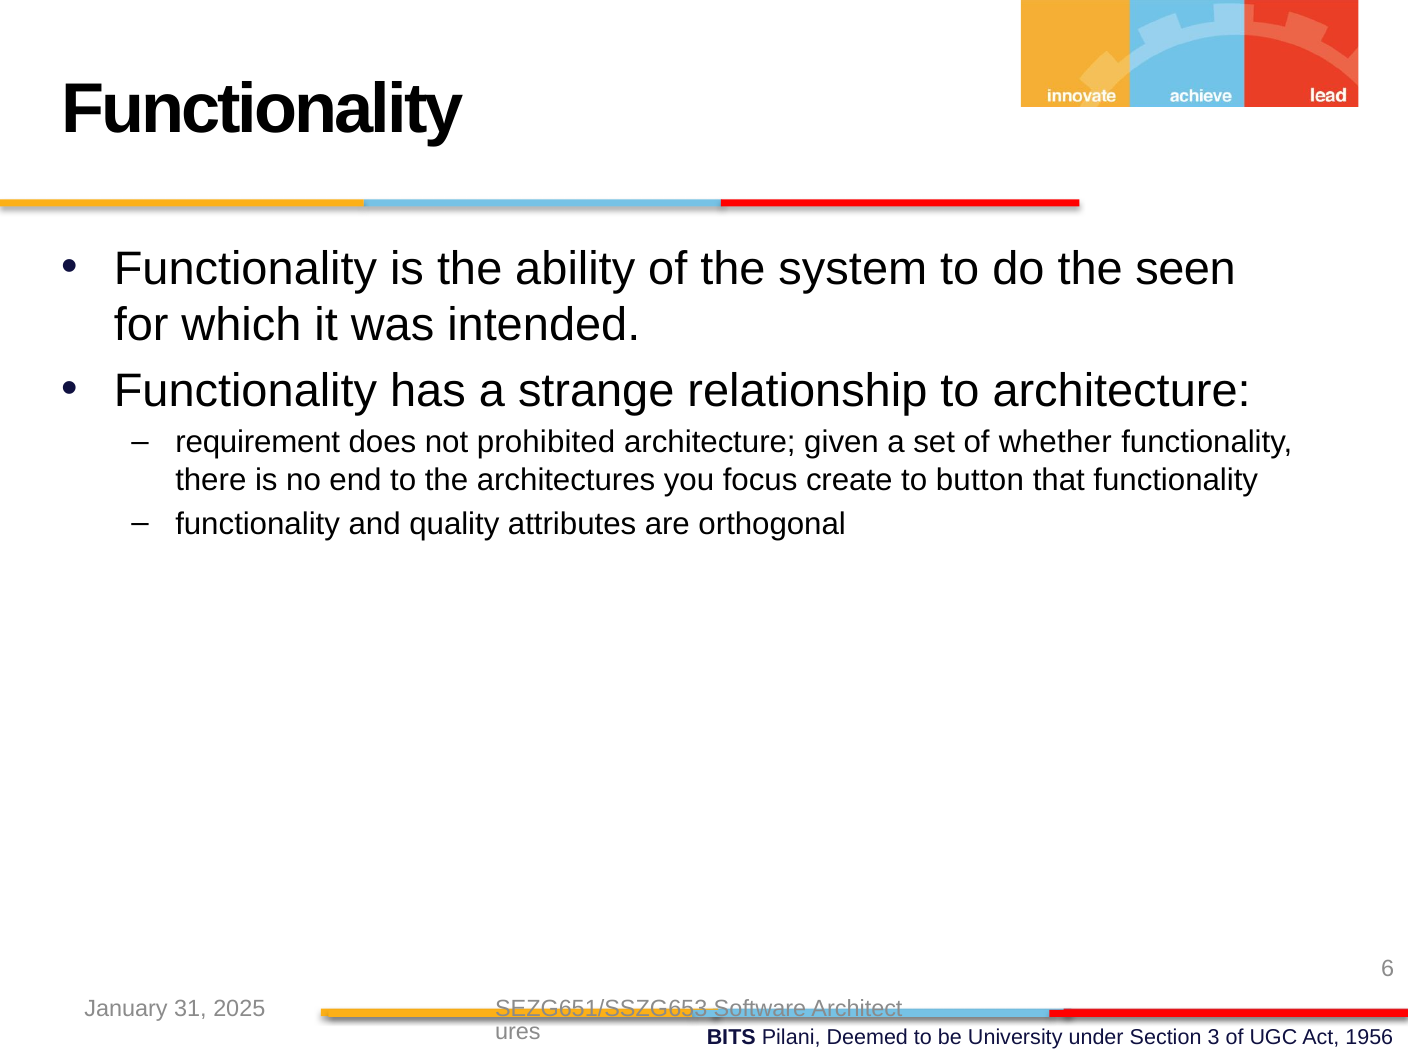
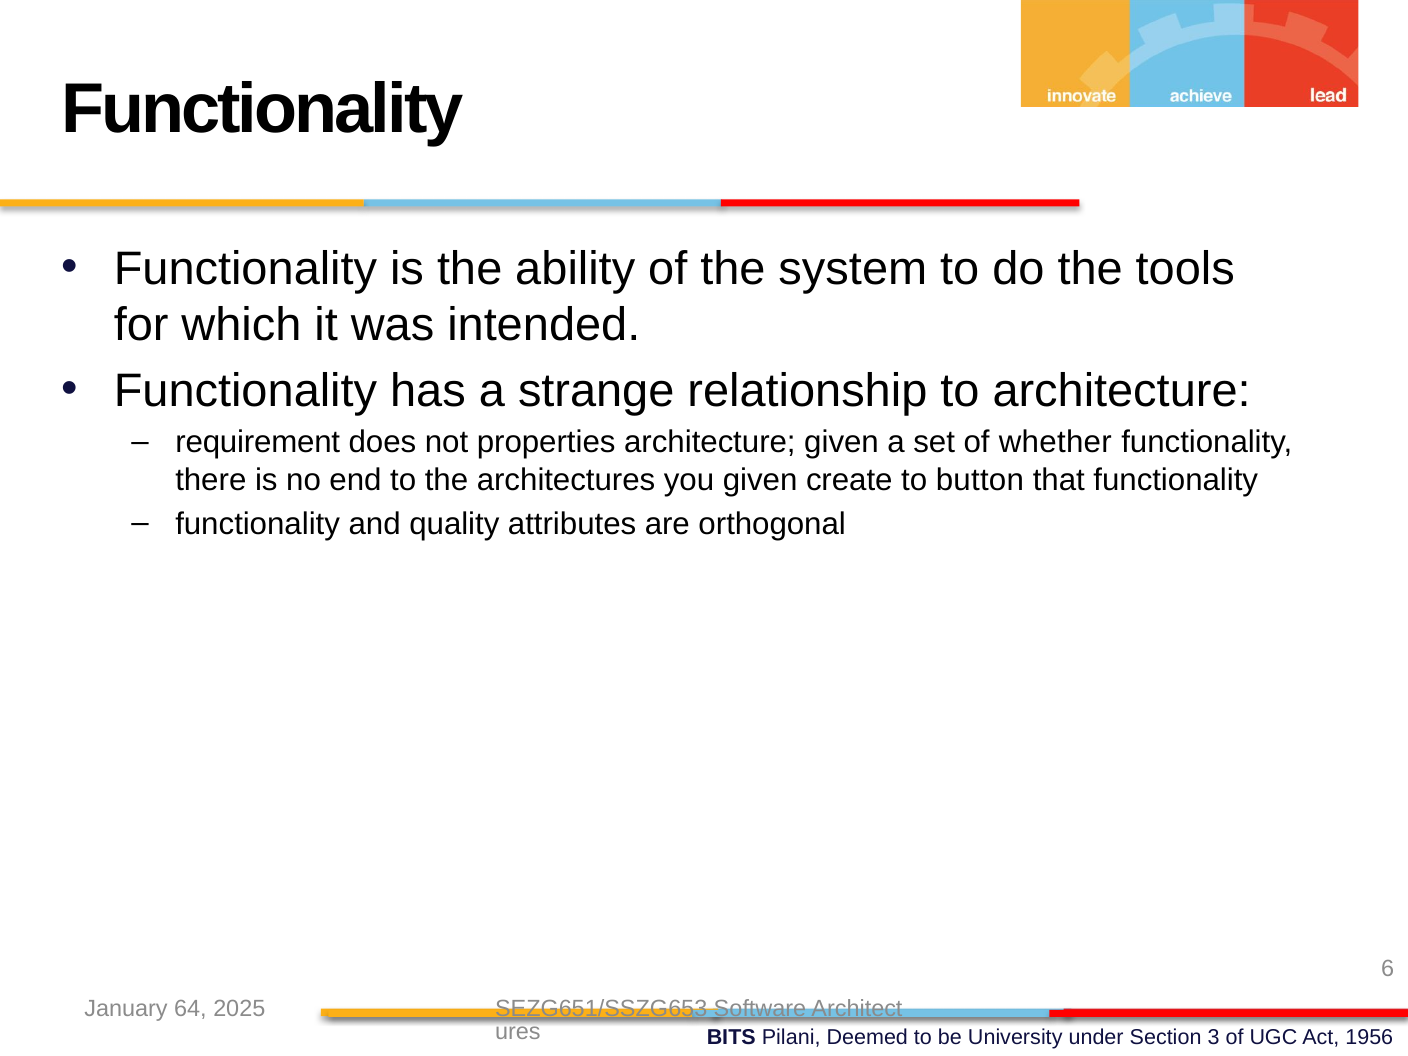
seen: seen -> tools
prohibited: prohibited -> properties
you focus: focus -> given
31: 31 -> 64
